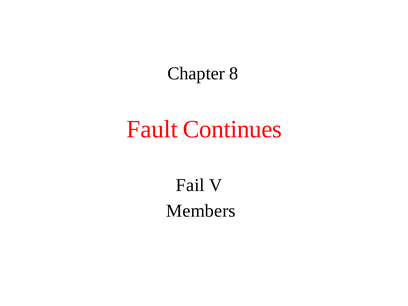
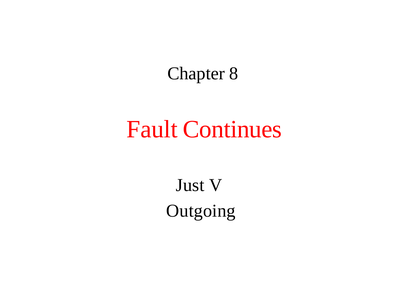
Fail: Fail -> Just
Members: Members -> Outgoing
